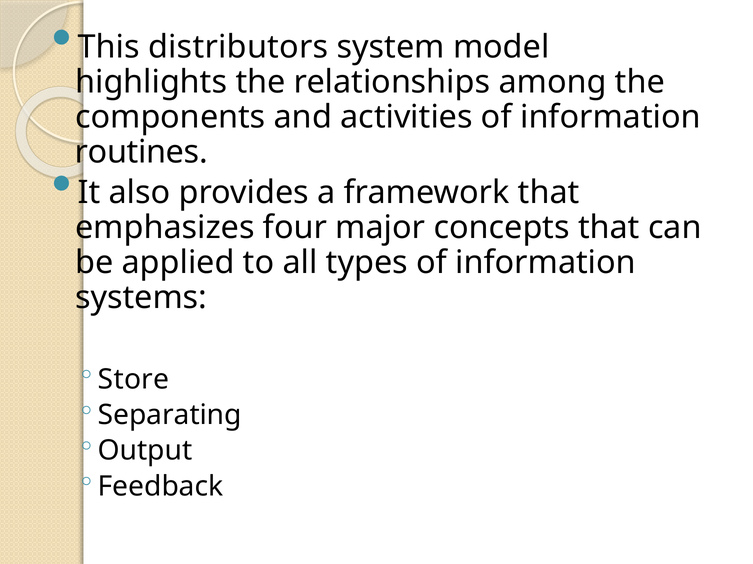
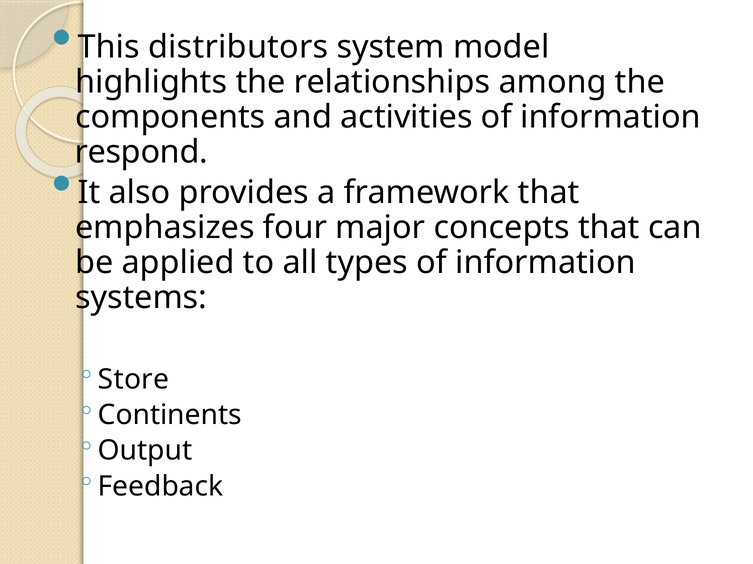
routines: routines -> respond
Separating: Separating -> Continents
